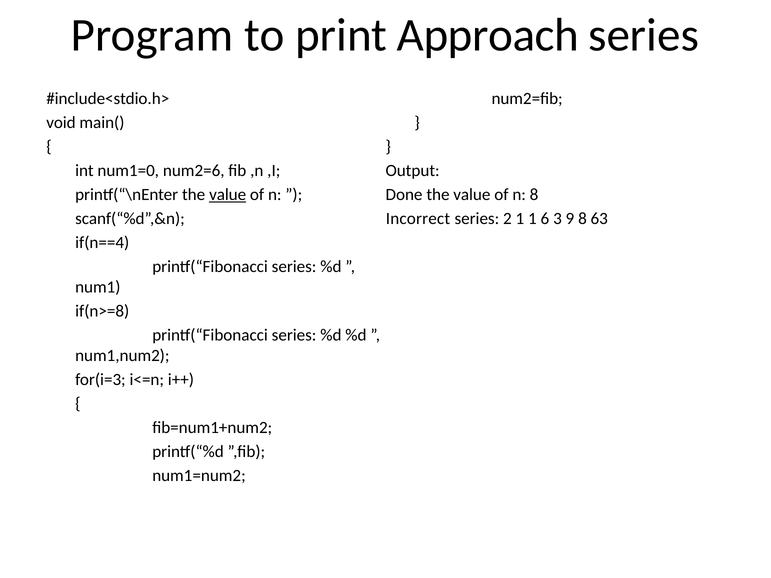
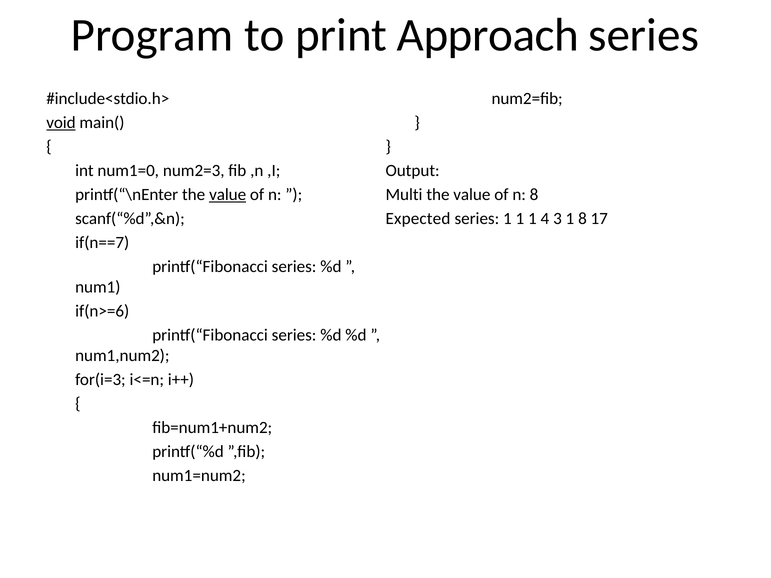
void underline: none -> present
num2=6: num2=6 -> num2=3
Done: Done -> Multi
Incorrect: Incorrect -> Expected
series 2: 2 -> 1
6: 6 -> 4
3 9: 9 -> 1
63: 63 -> 17
if(n==4: if(n==4 -> if(n==7
if(n>=8: if(n>=8 -> if(n>=6
